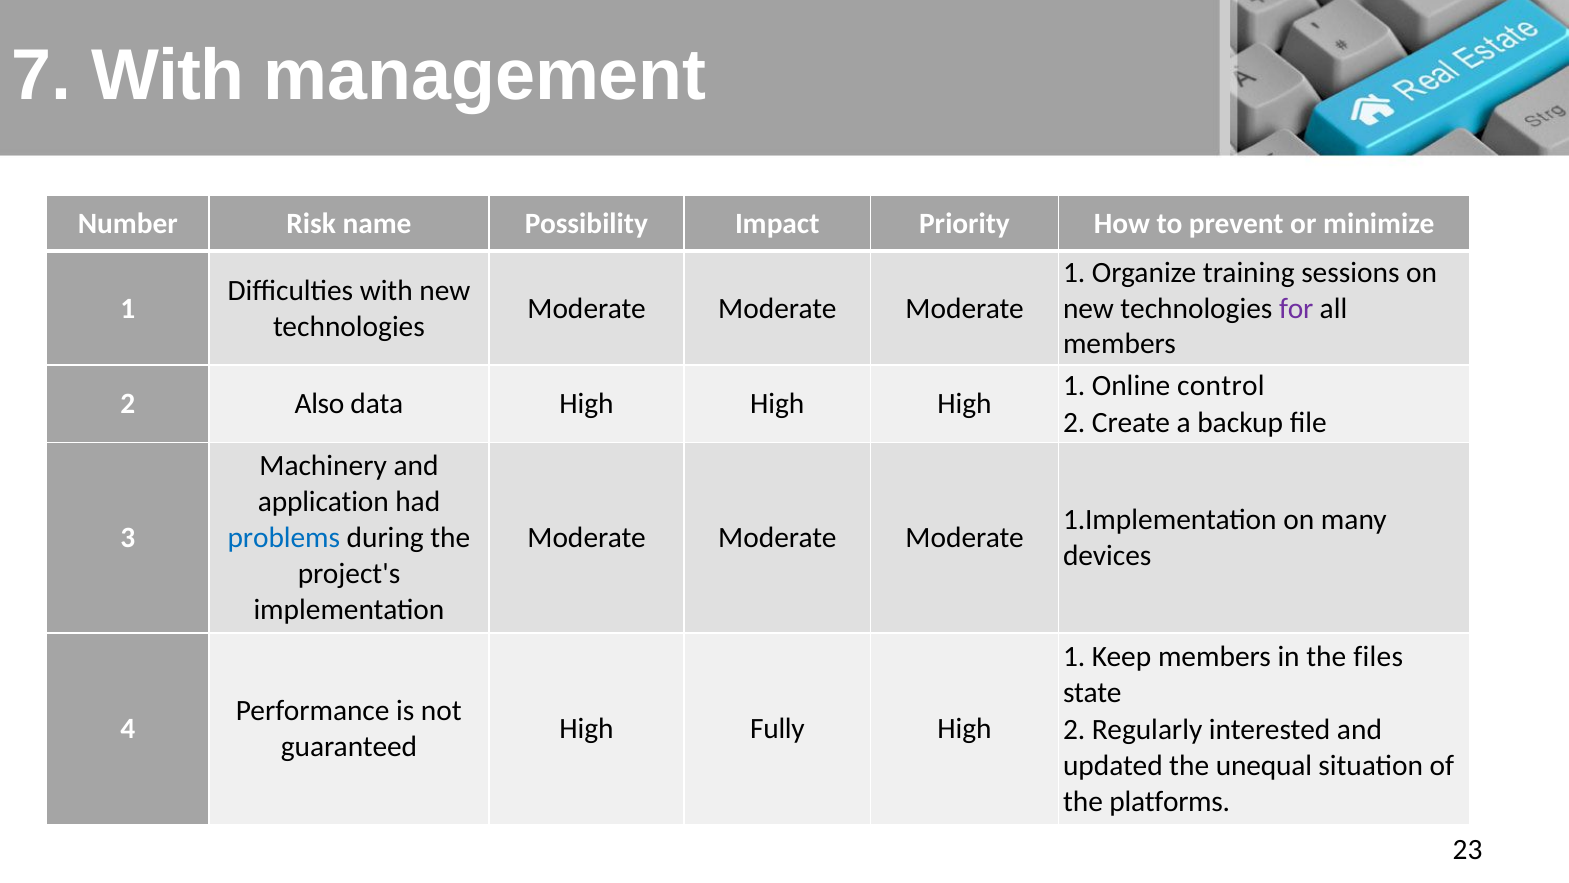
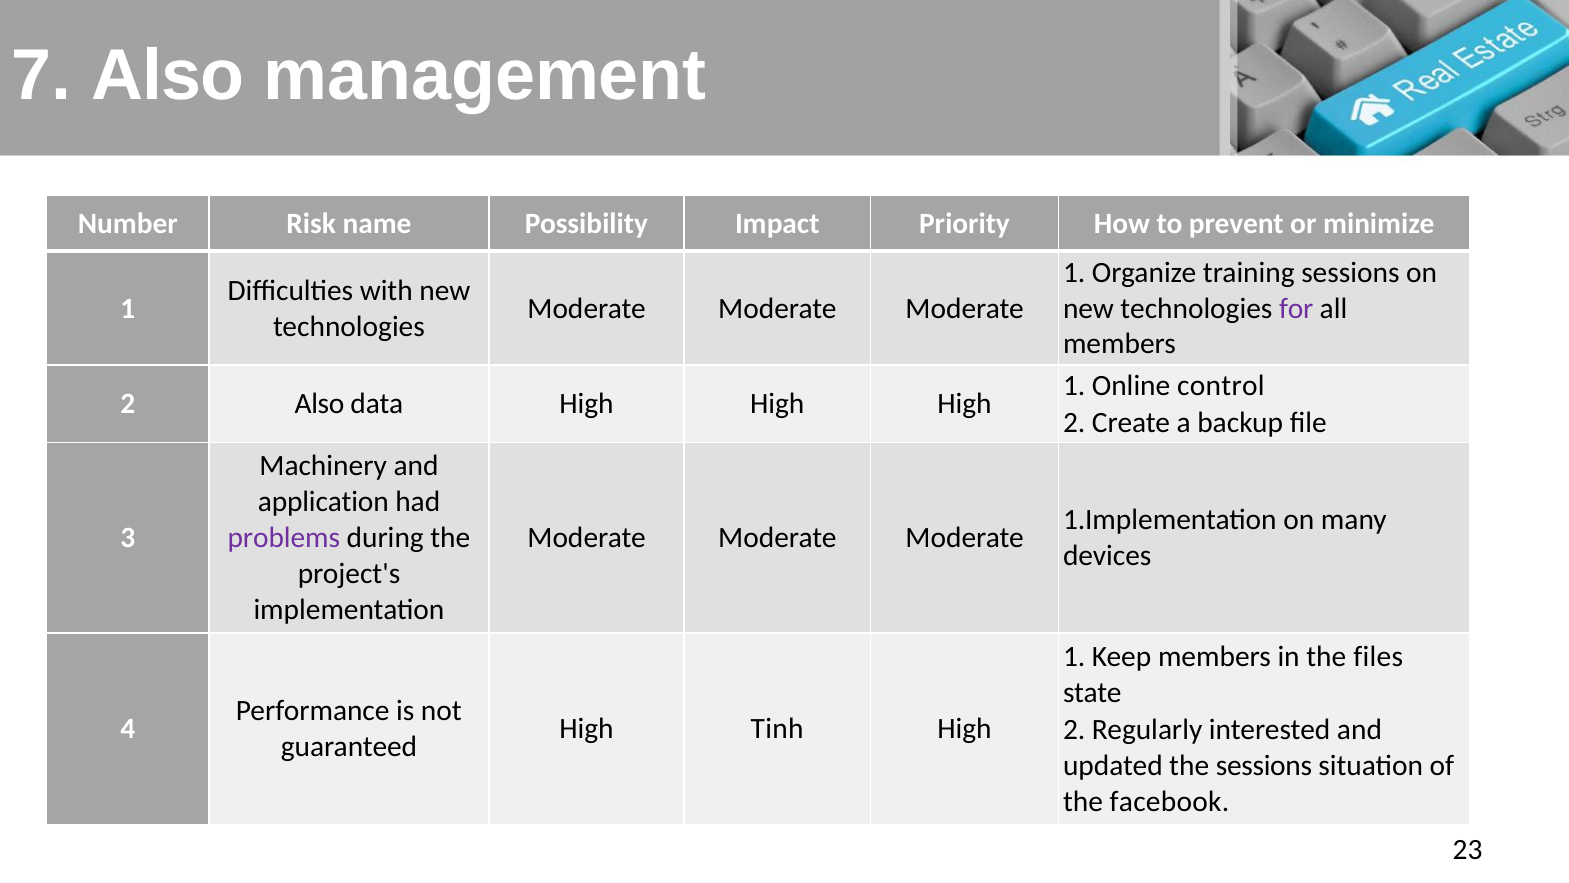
7 With: With -> Also
problems colour: blue -> purple
Fully: Fully -> Tinh
the unequal: unequal -> sessions
platforms: platforms -> facebook
